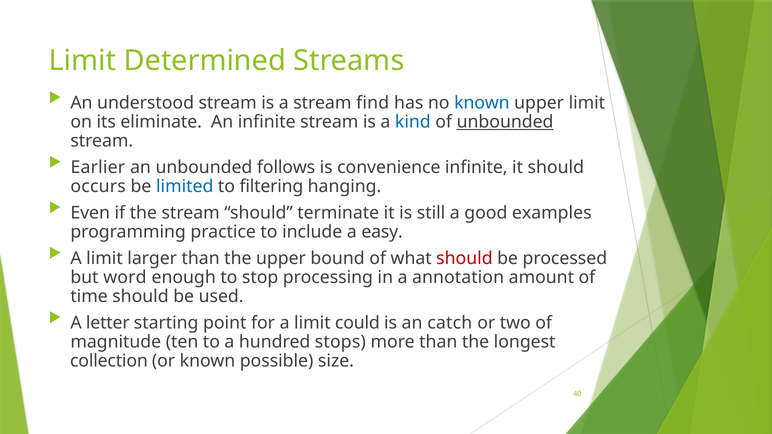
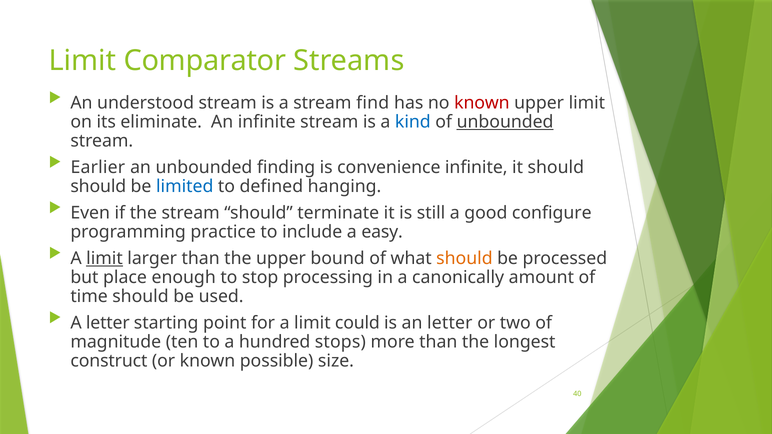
Determined: Determined -> Comparator
known at (482, 103) colour: blue -> red
follows: follows -> finding
occurs at (98, 187): occurs -> should
filtering: filtering -> defined
examples: examples -> configure
limit at (104, 258) underline: none -> present
should at (464, 258) colour: red -> orange
word: word -> place
annotation: annotation -> canonically
an catch: catch -> letter
collection: collection -> construct
